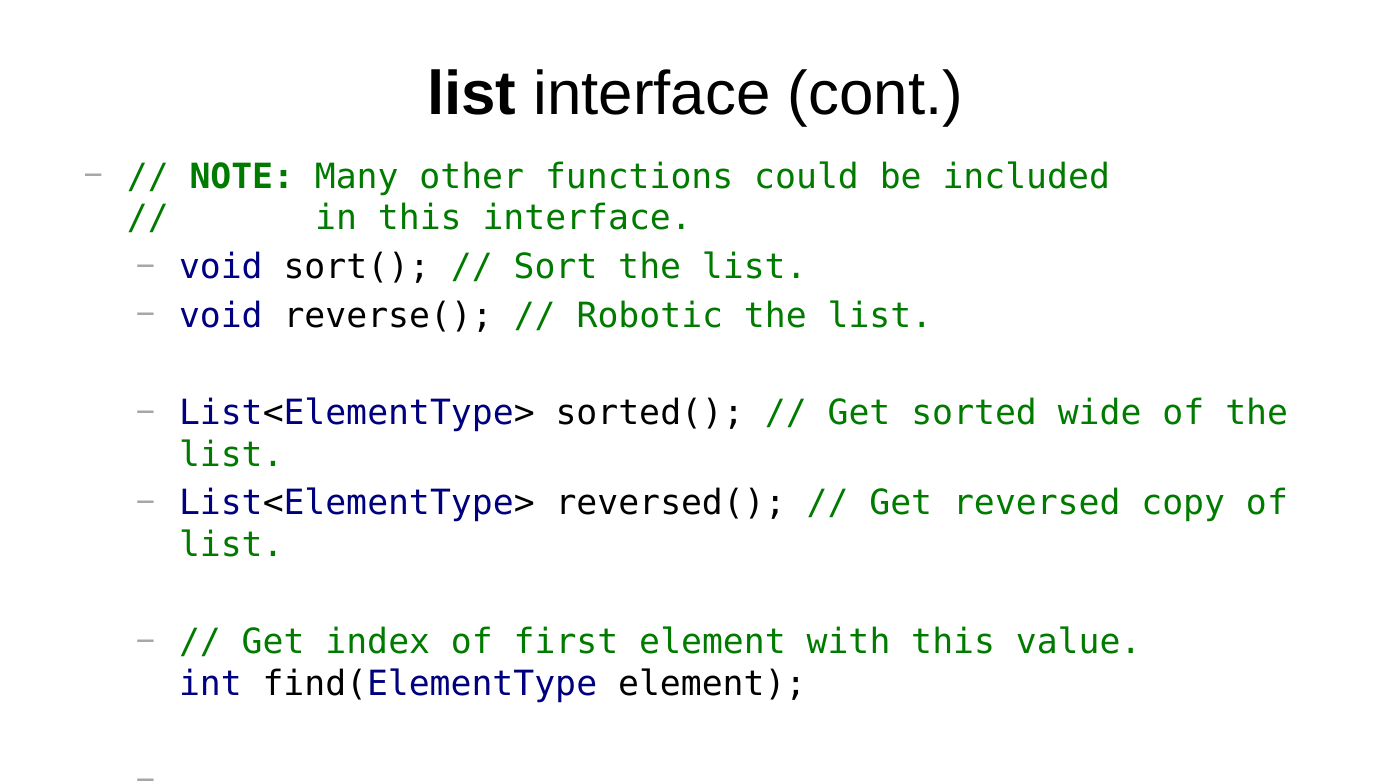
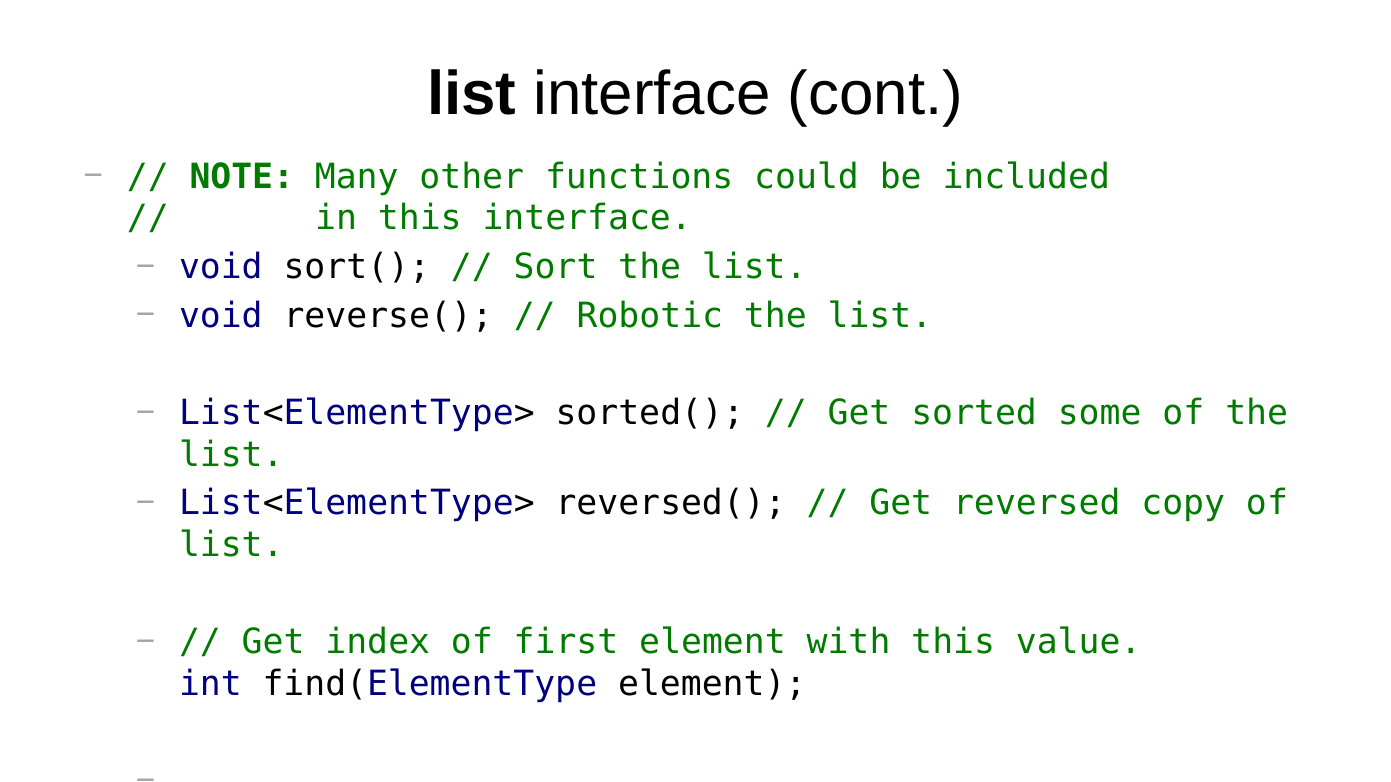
wide: wide -> some
